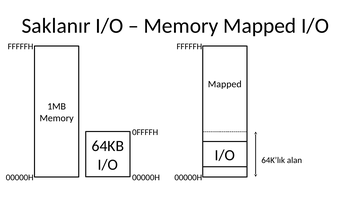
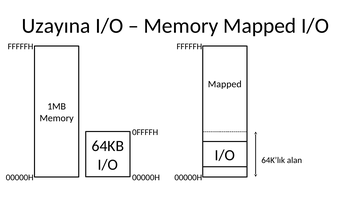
Saklanır: Saklanır -> Uzayına
